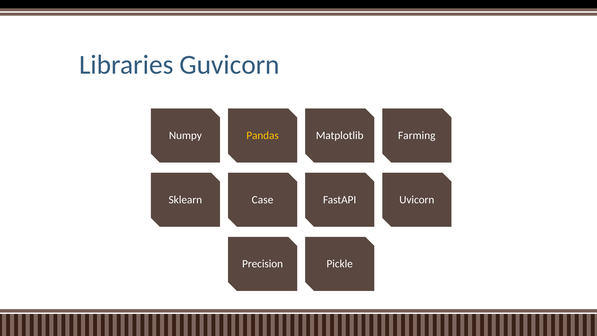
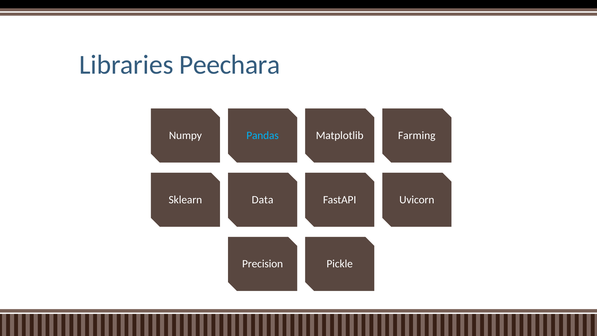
Guvicorn: Guvicorn -> Peechara
Pandas colour: yellow -> light blue
Case: Case -> Data
